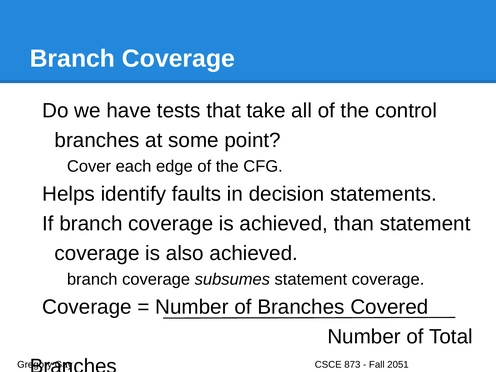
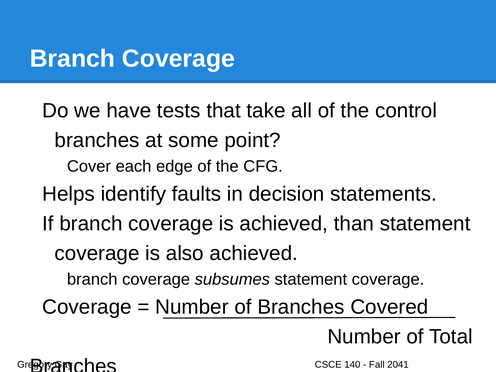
873: 873 -> 140
2051: 2051 -> 2041
